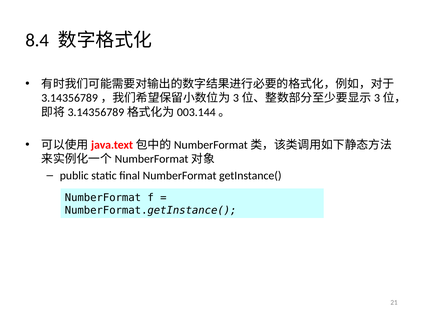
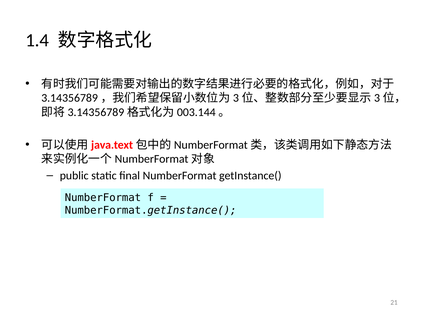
8.4: 8.4 -> 1.4
